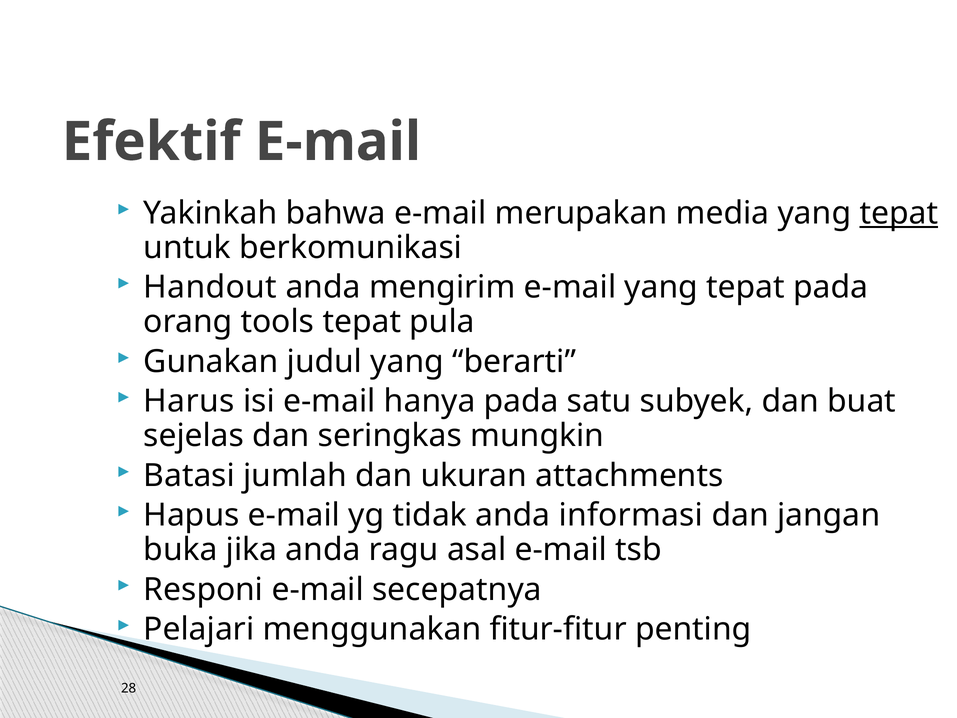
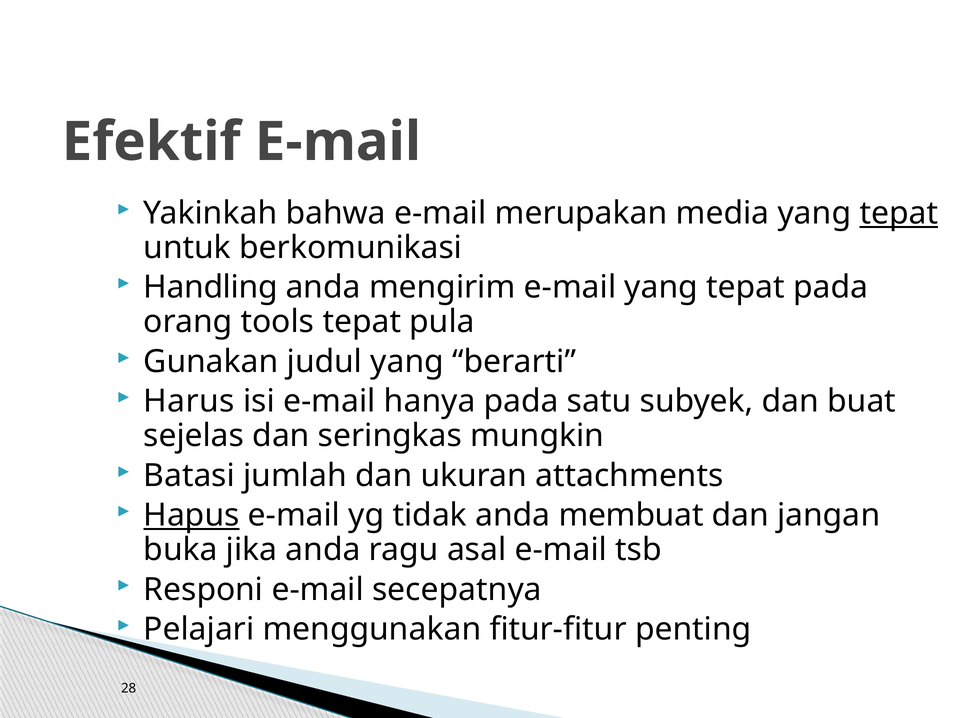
Handout: Handout -> Handling
Hapus underline: none -> present
informasi: informasi -> membuat
